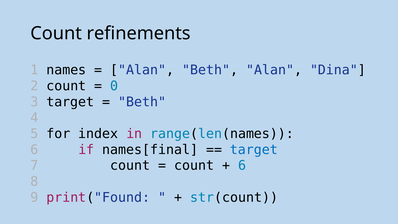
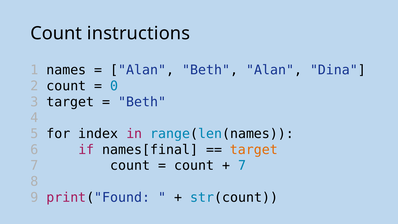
refinements: refinements -> instructions
target at (254, 150) colour: blue -> orange
6 at (242, 166): 6 -> 7
